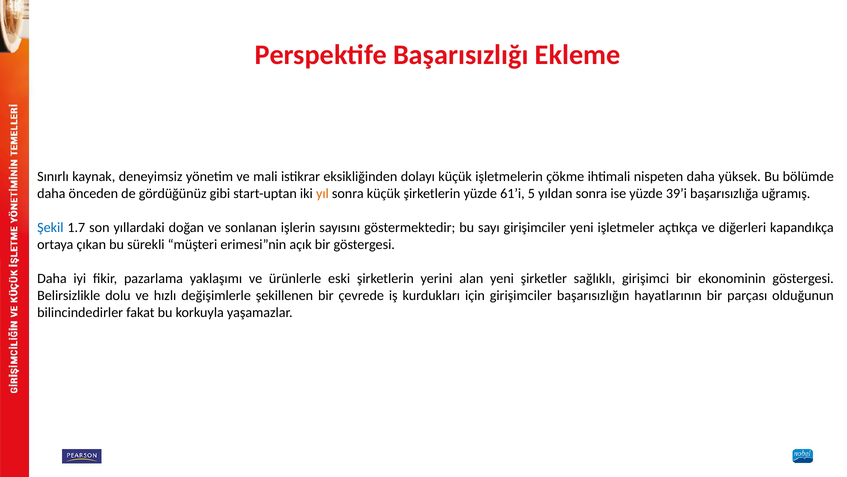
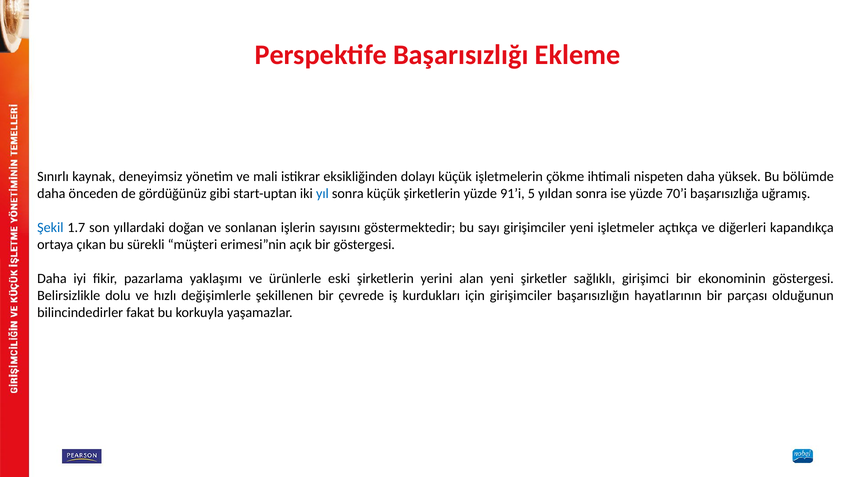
yıl colour: orange -> blue
61’i: 61’i -> 91’i
39’i: 39’i -> 70’i
